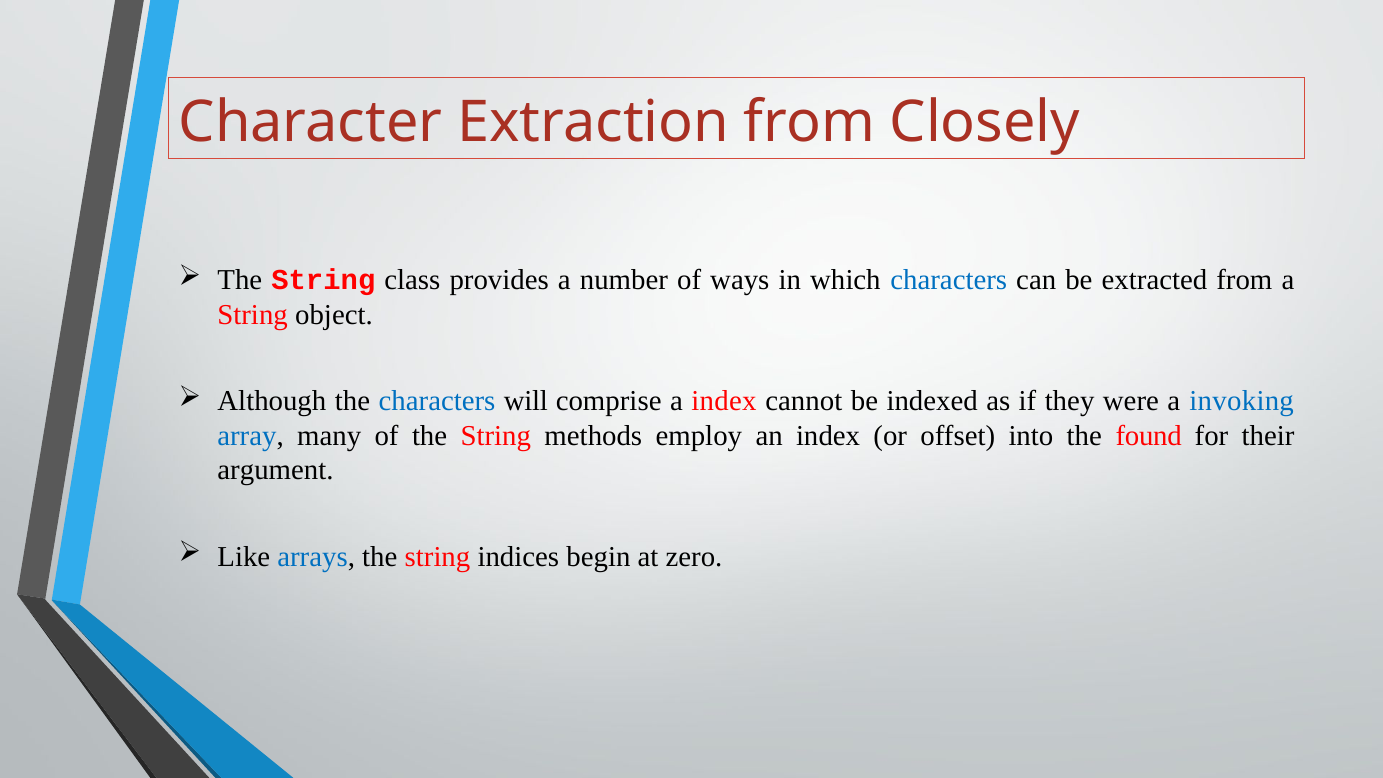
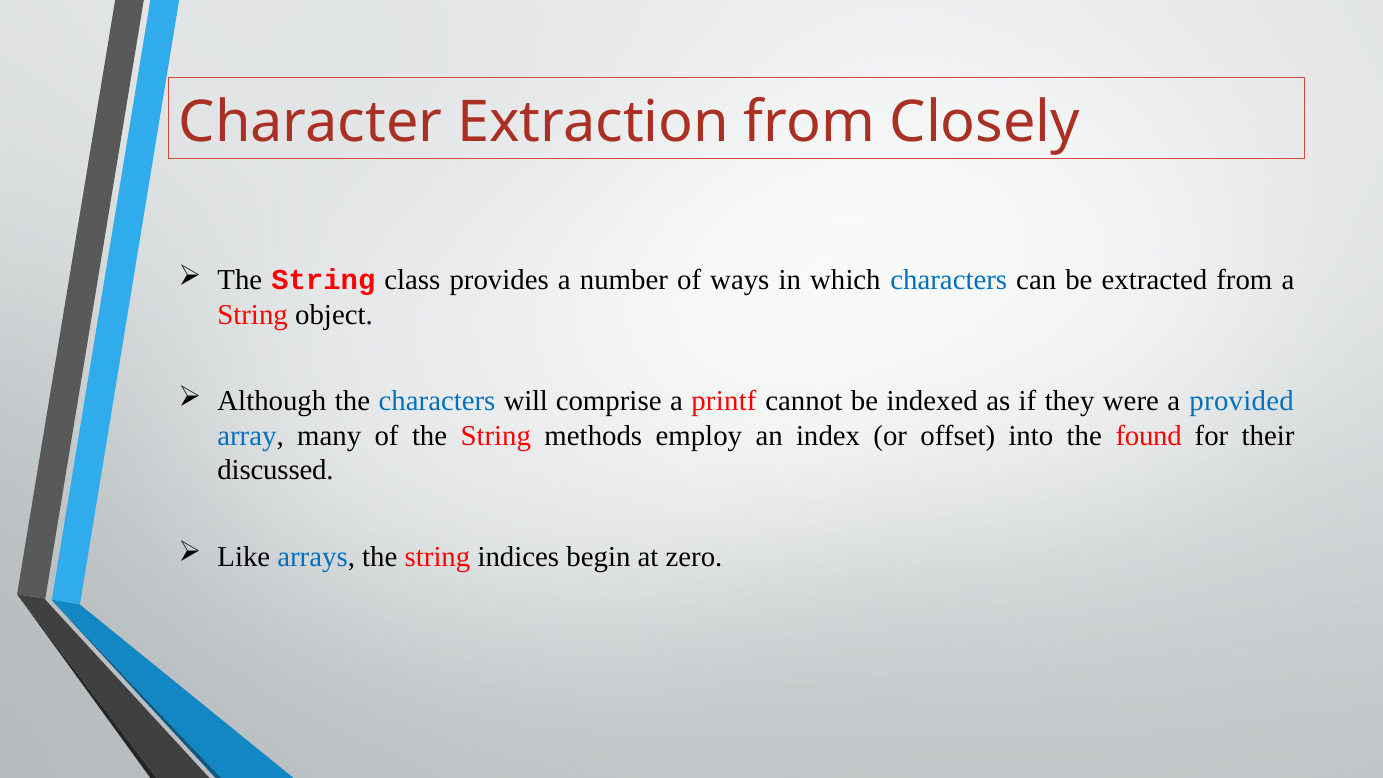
a index: index -> printf
invoking: invoking -> provided
argument: argument -> discussed
